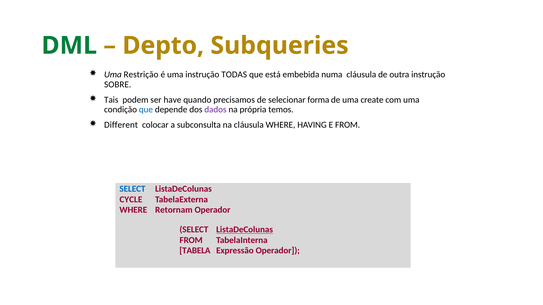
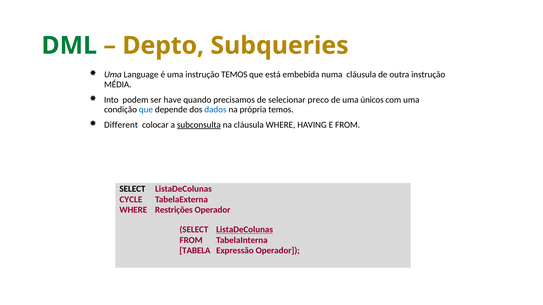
Restrição: Restrição -> Language
instrução TODAS: TODAS -> TEMOS
SOBRE: SOBRE -> MÉDIA
Tais: Tais -> Into
forma: forma -> preco
create: create -> únicos
dados colour: purple -> blue
subconsulta underline: none -> present
SELECT at (132, 189) colour: blue -> black
Retornam: Retornam -> Restrições
